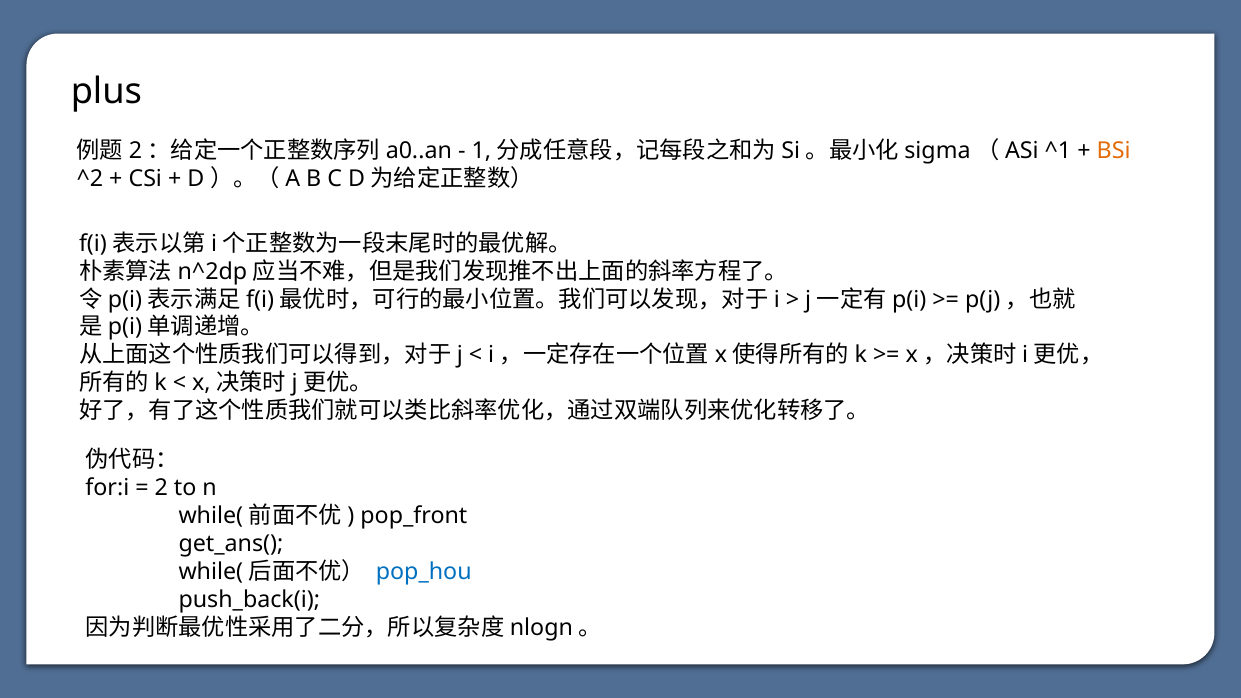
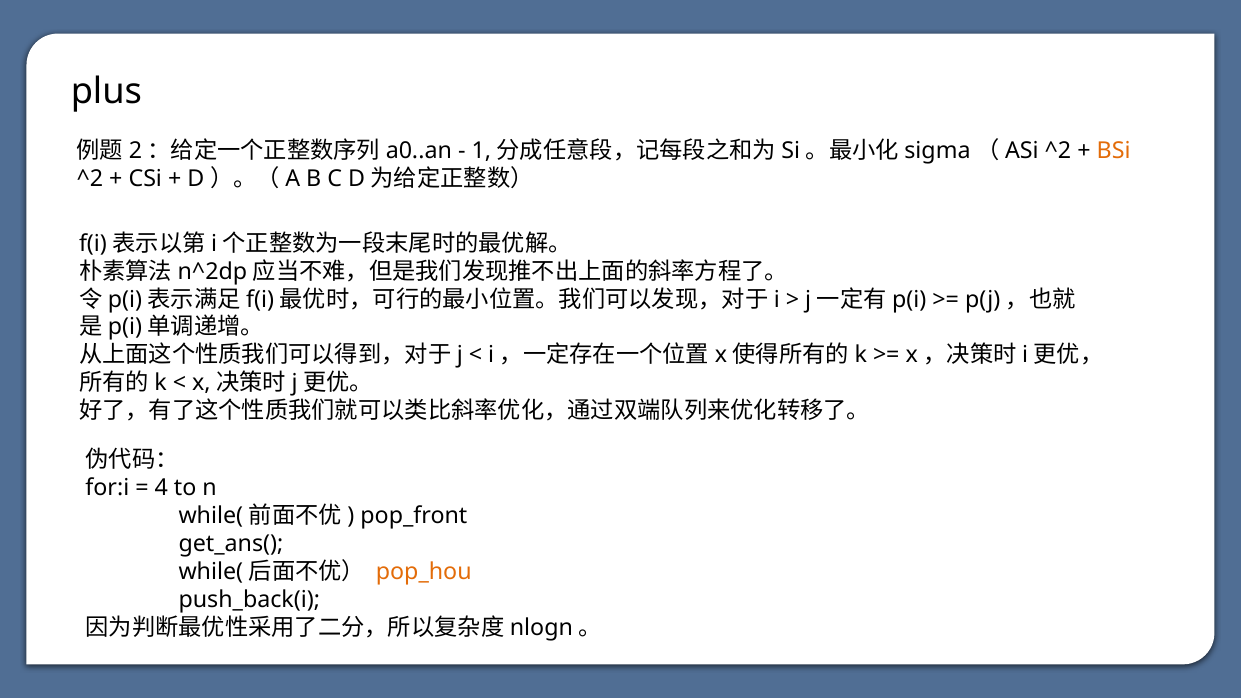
^1 at (1058, 151): ^1 -> ^2
2: 2 -> 4
pop_hou colour: blue -> orange
